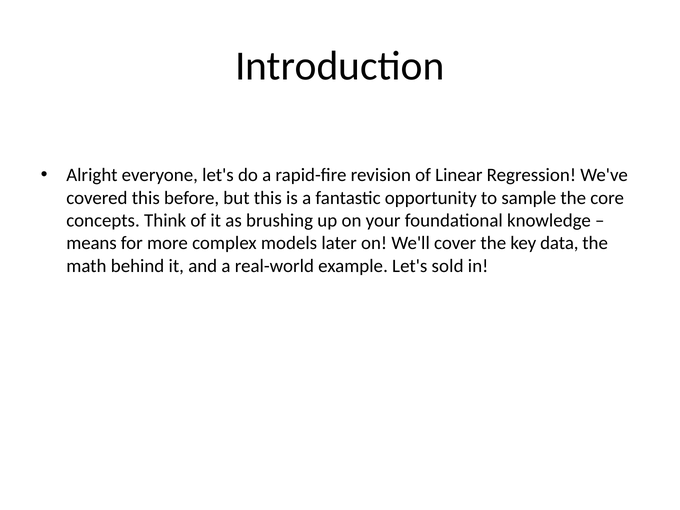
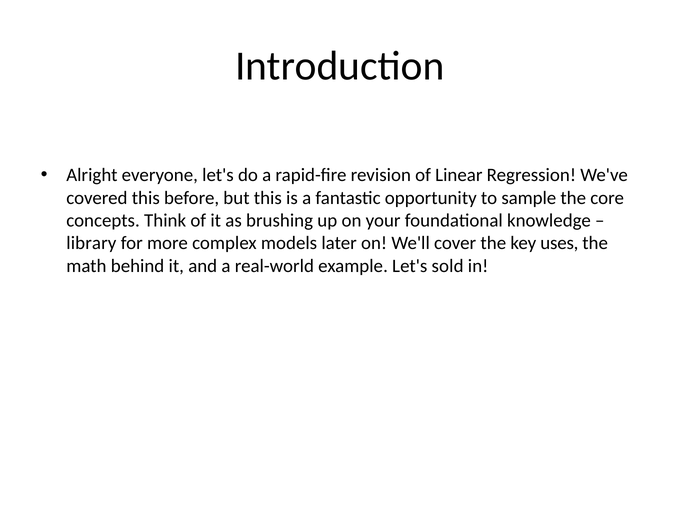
means: means -> library
data: data -> uses
